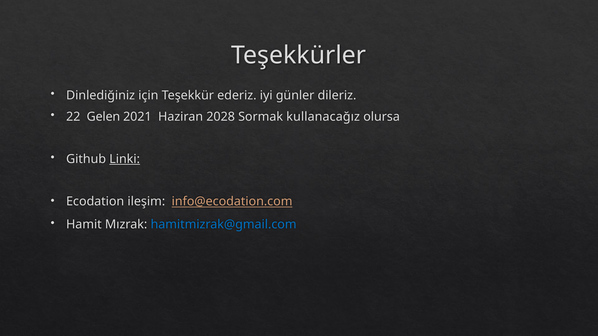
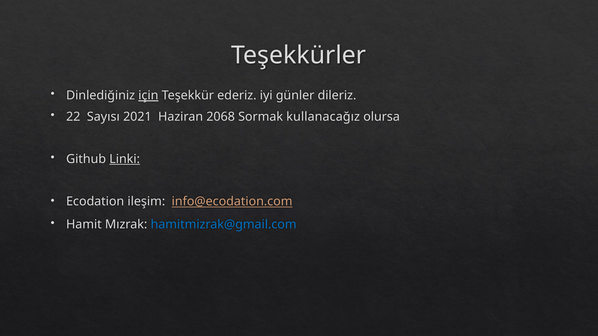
için underline: none -> present
Gelen: Gelen -> Sayısı
2028: 2028 -> 2068
